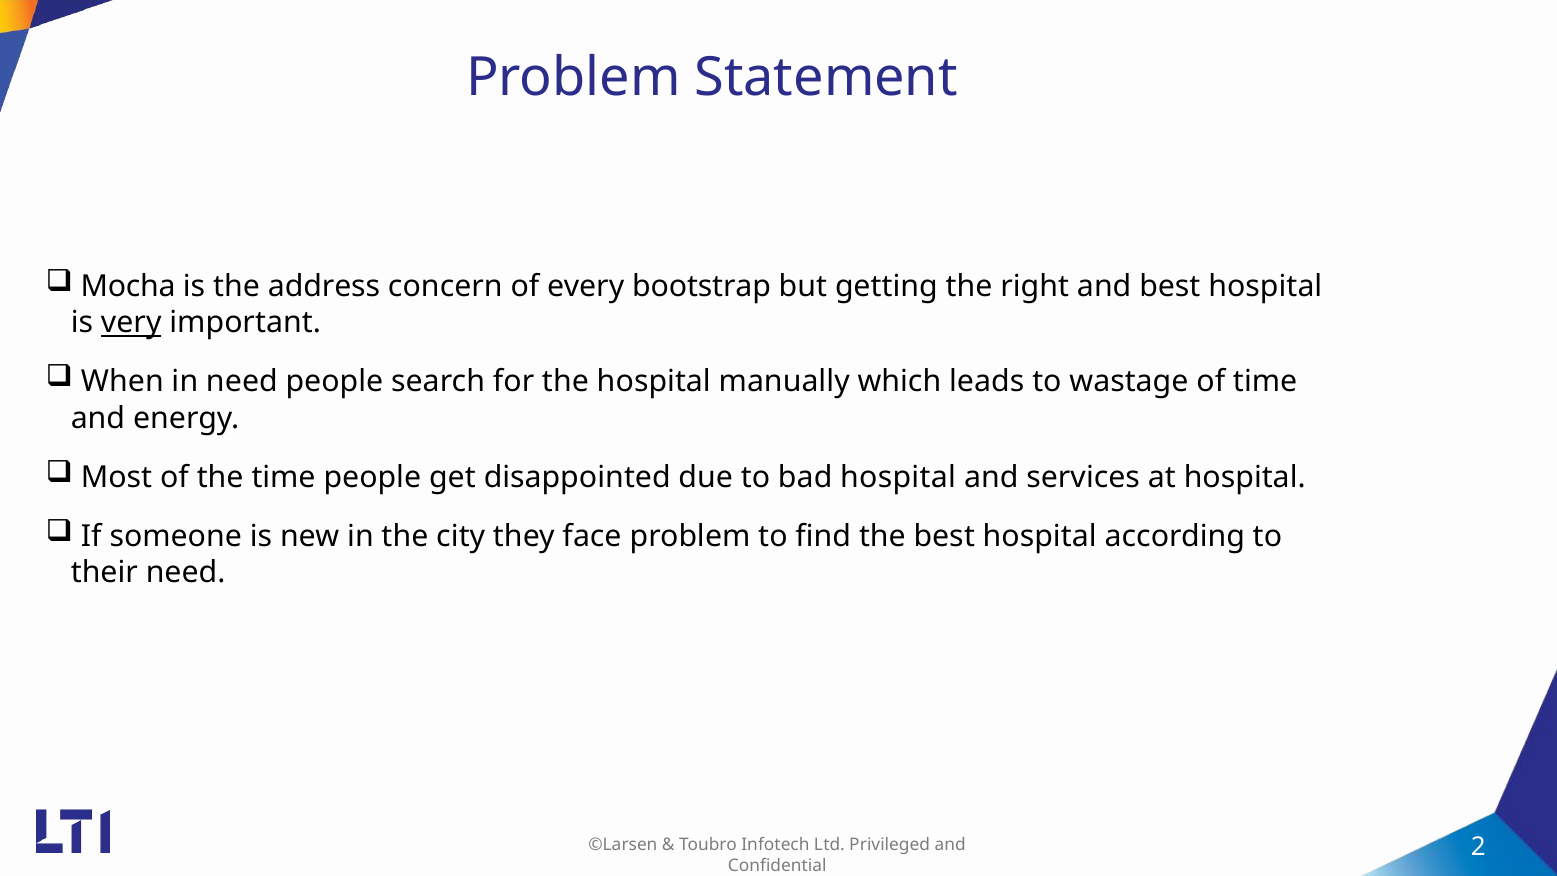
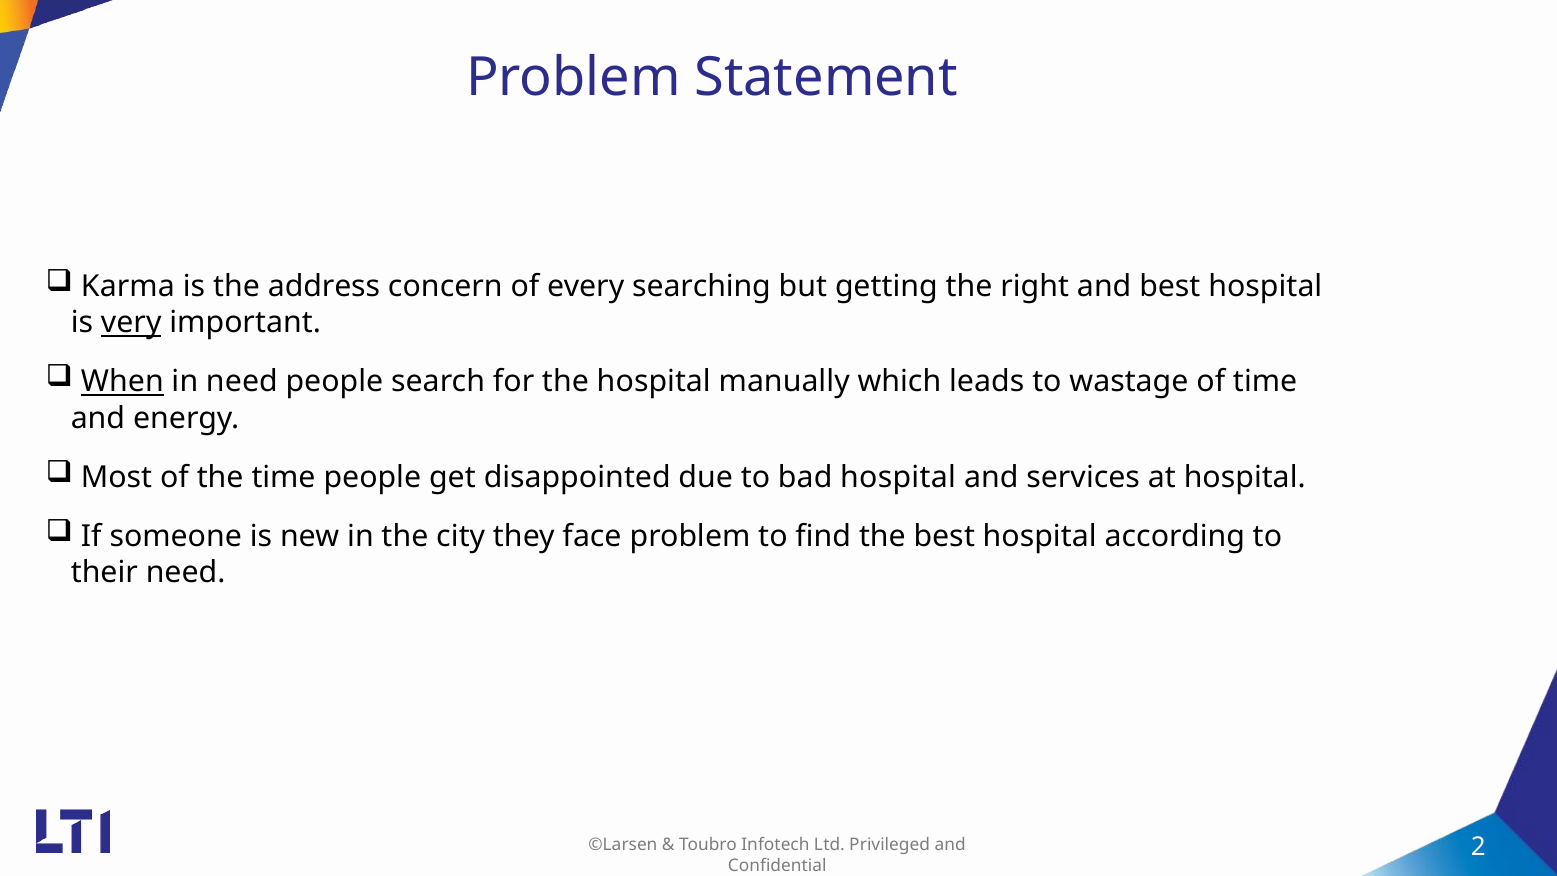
Mocha: Mocha -> Karma
bootstrap: bootstrap -> searching
When underline: none -> present
